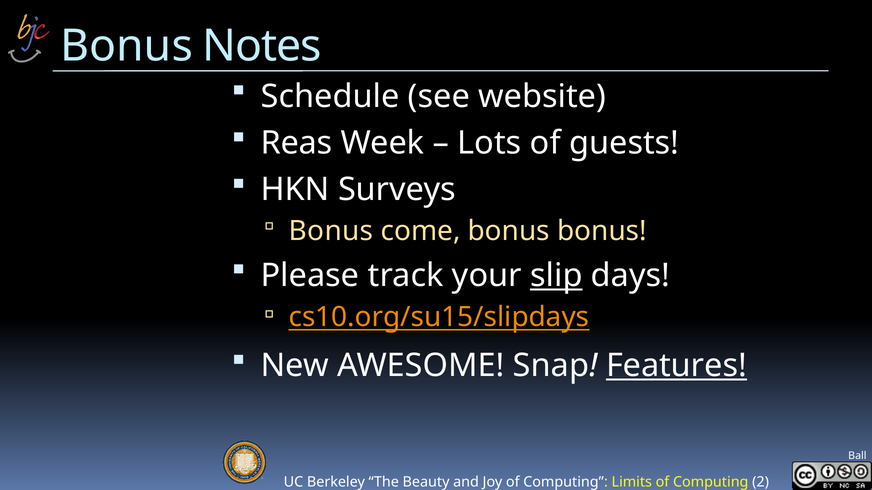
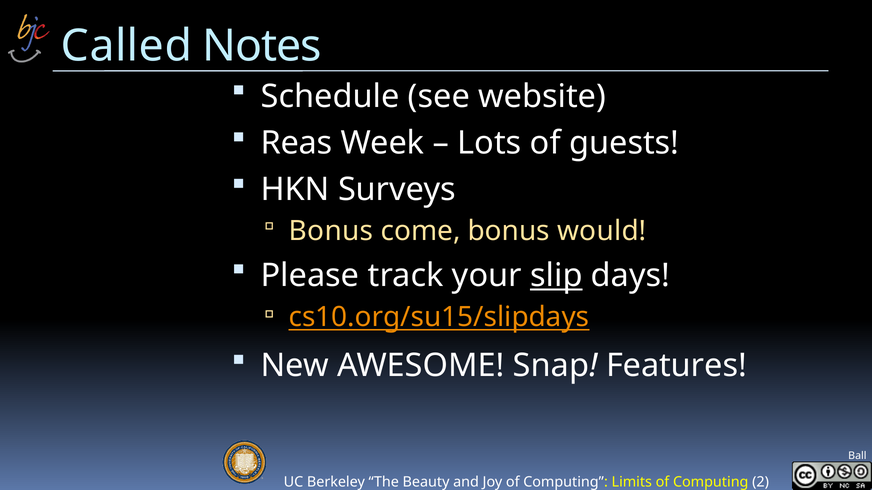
Bonus at (127, 46): Bonus -> Called
bonus bonus: bonus -> would
Features underline: present -> none
